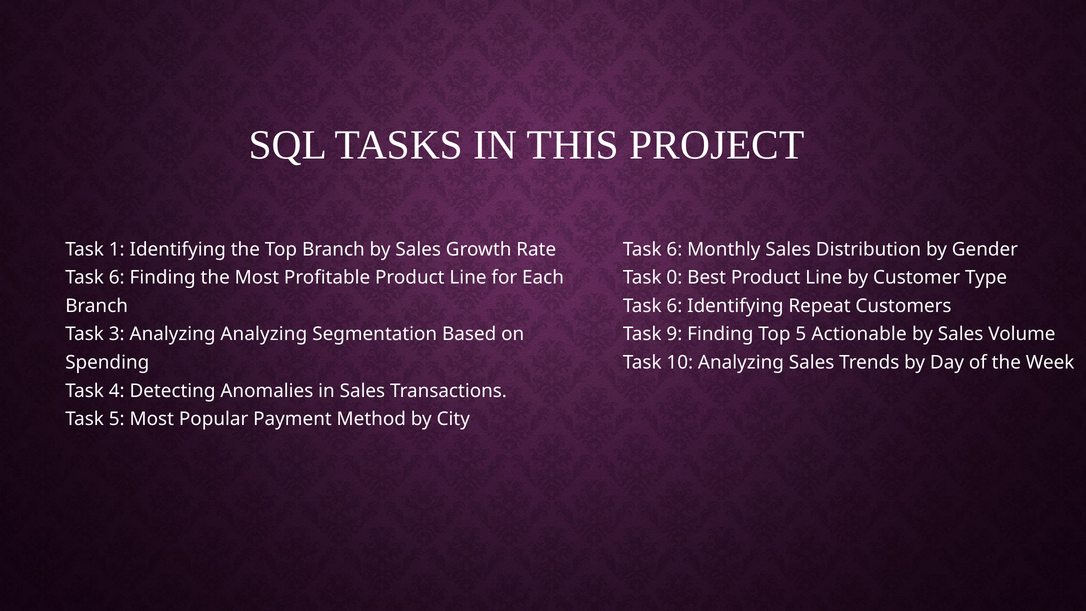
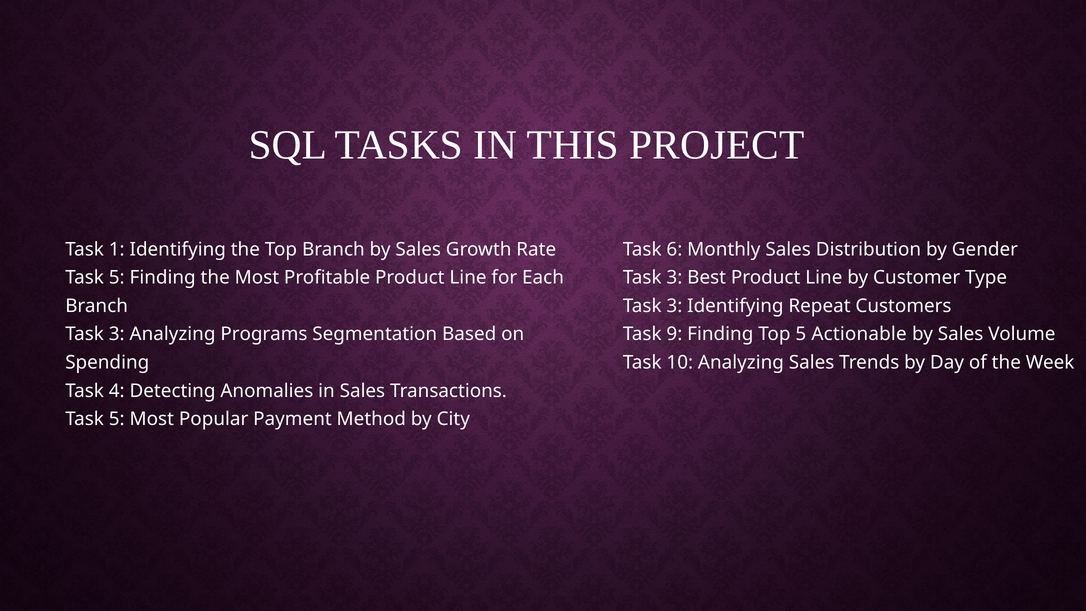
6 at (117, 278): 6 -> 5
0 at (674, 278): 0 -> 3
6 at (674, 306): 6 -> 3
Analyzing Analyzing: Analyzing -> Programs
